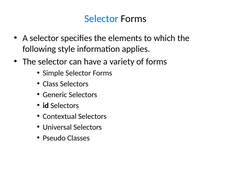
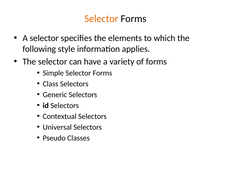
Selector at (101, 19) colour: blue -> orange
